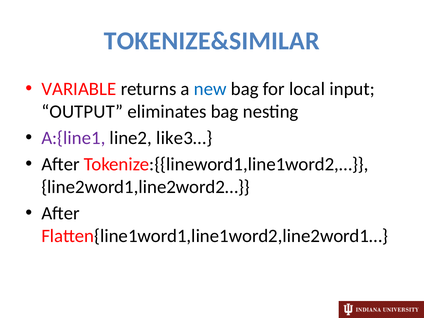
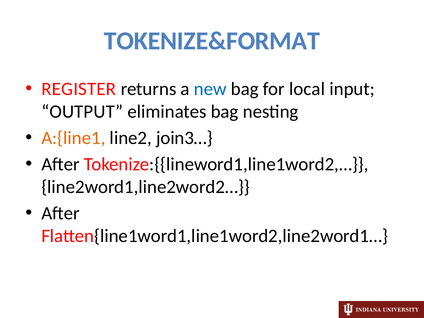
TOKENIZE&SIMILAR: TOKENIZE&SIMILAR -> TOKENIZE&FORMAT
VARIABLE: VARIABLE -> REGISTER
A:{line1 colour: purple -> orange
like3…: like3… -> join3…
